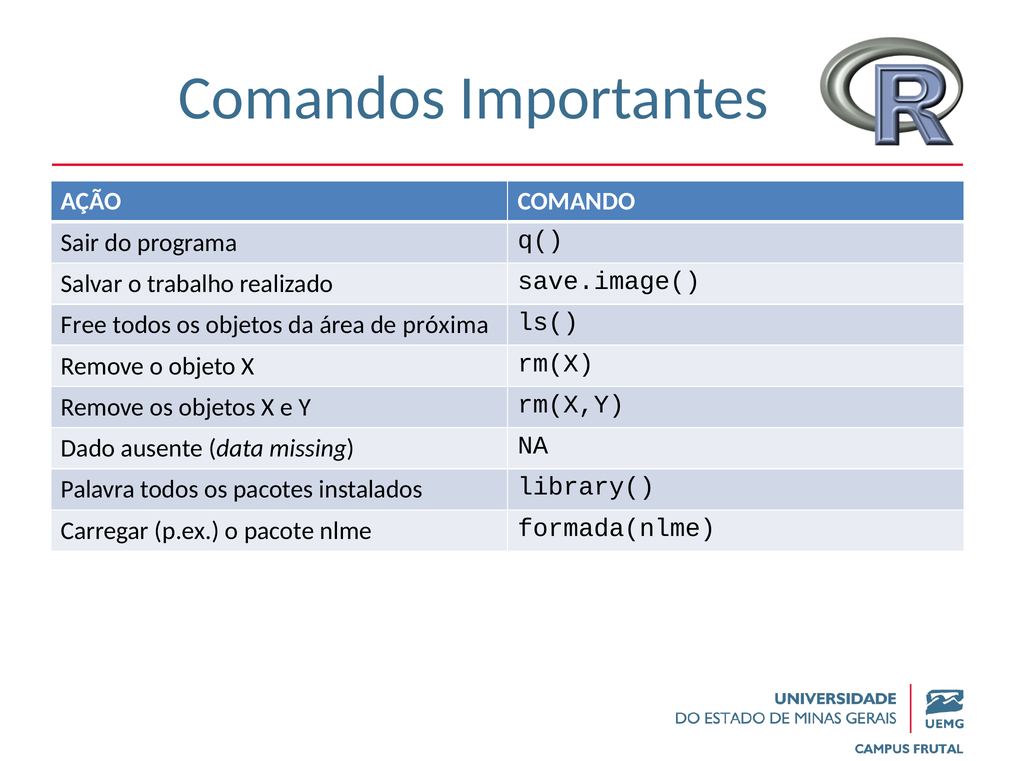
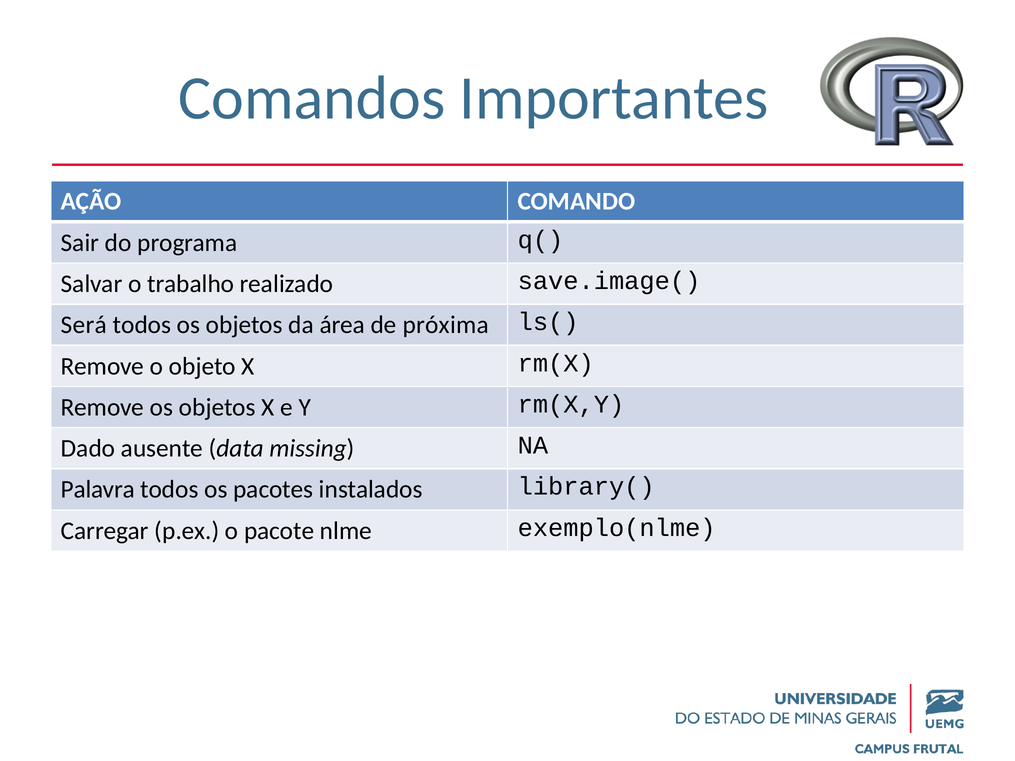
Free: Free -> Será
formada(nlme: formada(nlme -> exemplo(nlme
